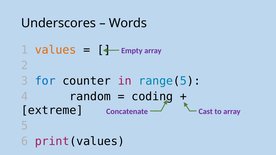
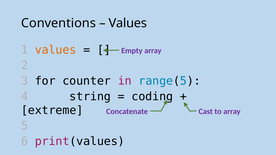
Underscores: Underscores -> Conventions
Words at (128, 23): Words -> Values
for colour: blue -> black
random: random -> string
